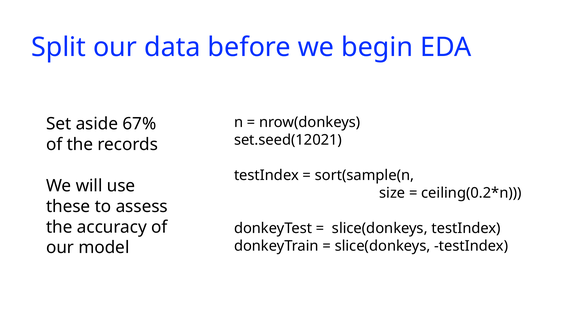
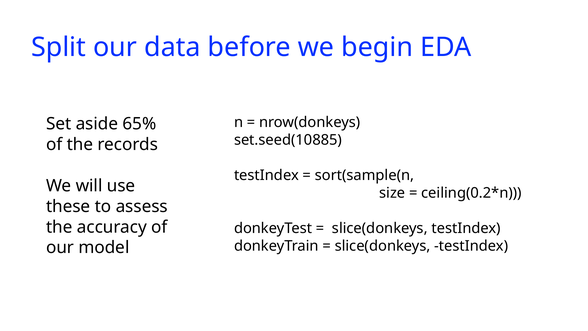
67%: 67% -> 65%
set.seed(12021: set.seed(12021 -> set.seed(10885
